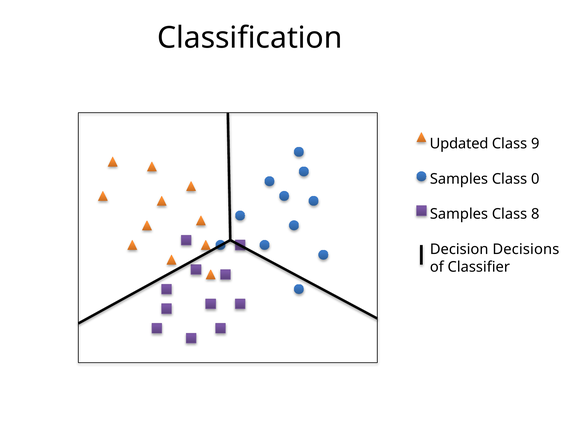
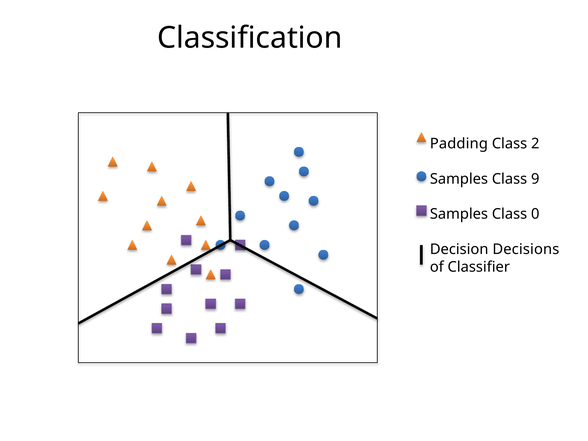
Updated: Updated -> Padding
9: 9 -> 2
0: 0 -> 9
8: 8 -> 0
